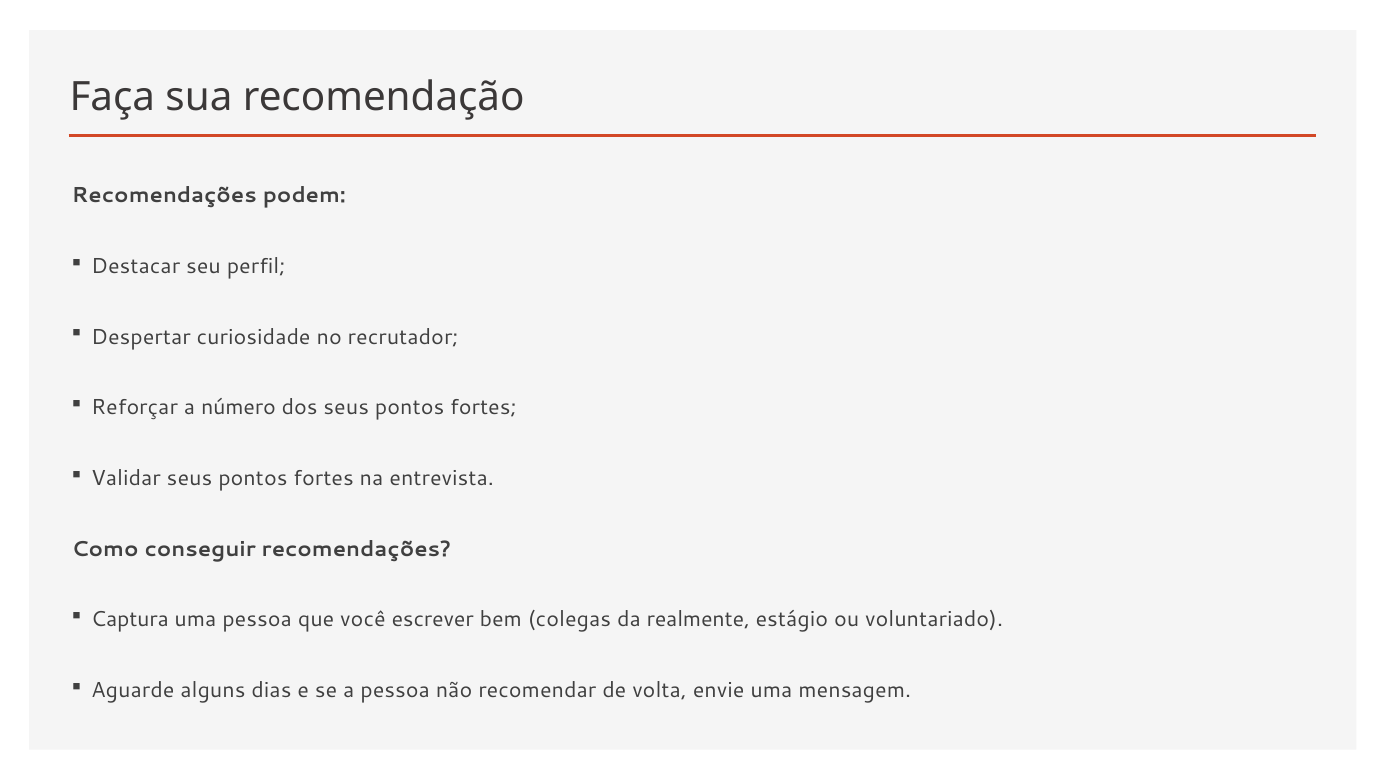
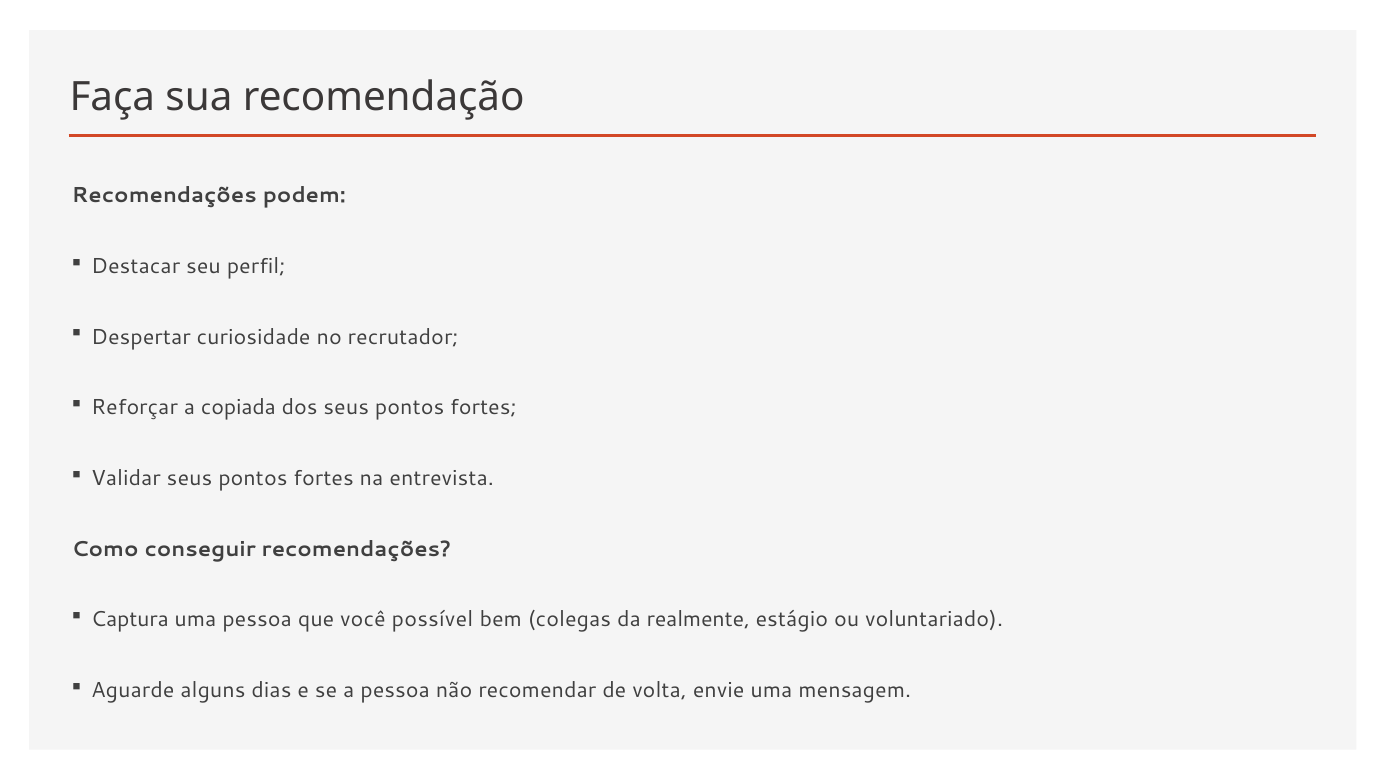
número: número -> copiada
escrever: escrever -> possível
